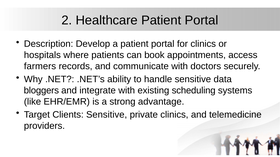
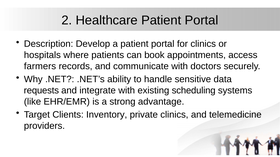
bloggers: bloggers -> requests
Clients Sensitive: Sensitive -> Inventory
